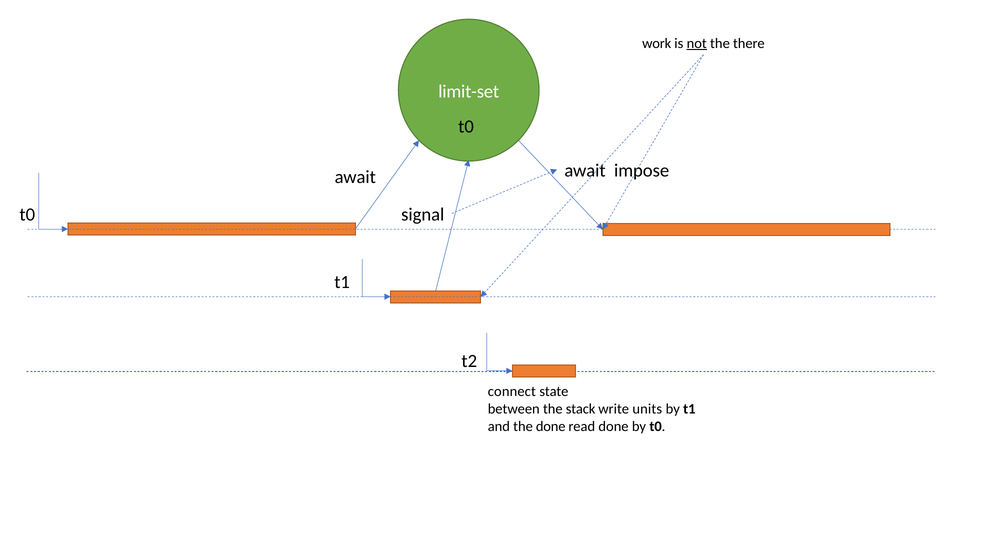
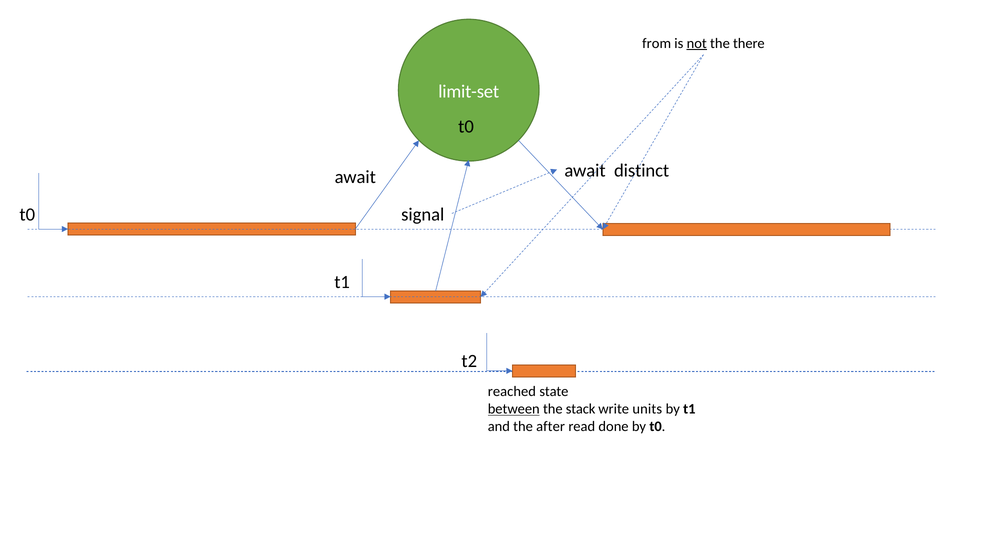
work: work -> from
impose: impose -> distinct
connect: connect -> reached
between underline: none -> present
the done: done -> after
